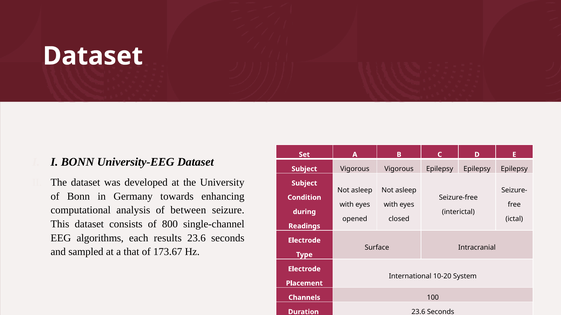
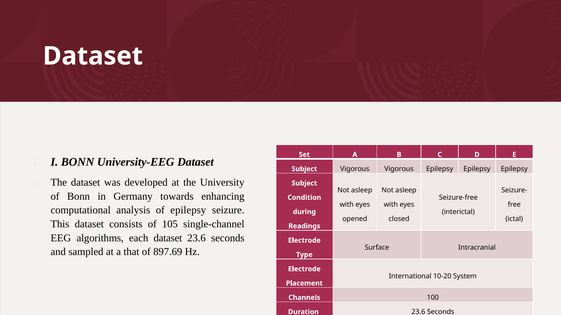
of between: between -> epilepsy
800: 800 -> 105
each results: results -> dataset
173.67: 173.67 -> 897.69
